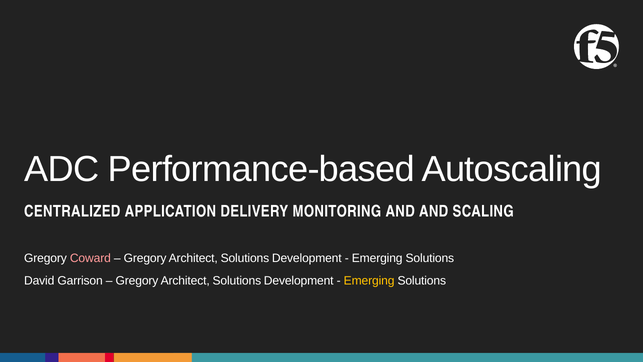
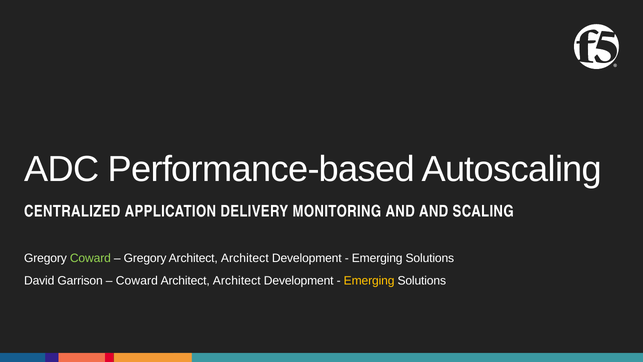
Coward at (90, 258) colour: pink -> light green
Solutions at (245, 258): Solutions -> Architect
Gregory at (137, 281): Gregory -> Coward
Solutions at (237, 281): Solutions -> Architect
